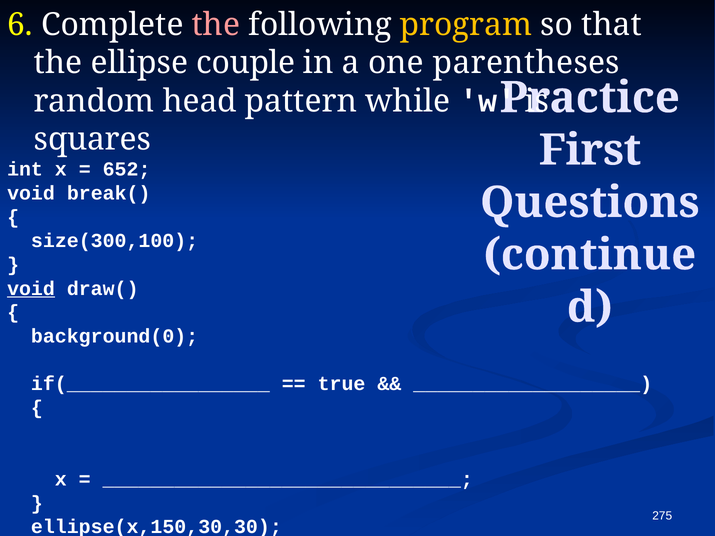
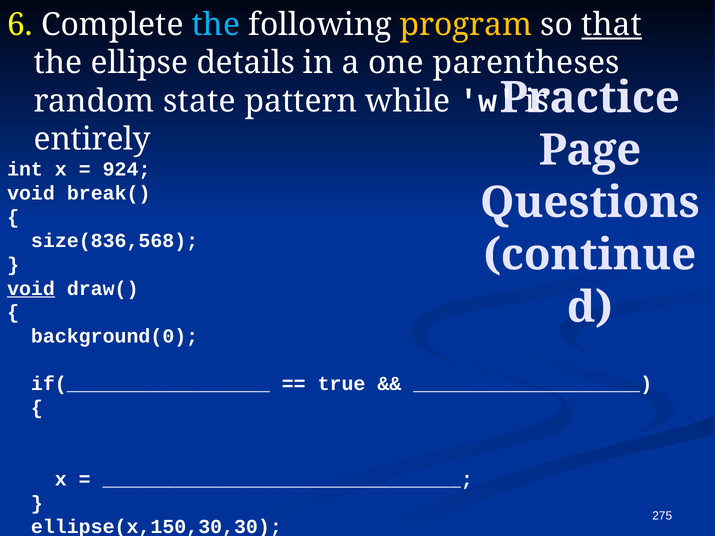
the at (216, 25) colour: pink -> light blue
that underline: none -> present
couple: couple -> details
head: head -> state
squares: squares -> entirely
First: First -> Page
652: 652 -> 924
size(300,100: size(300,100 -> size(836,568
